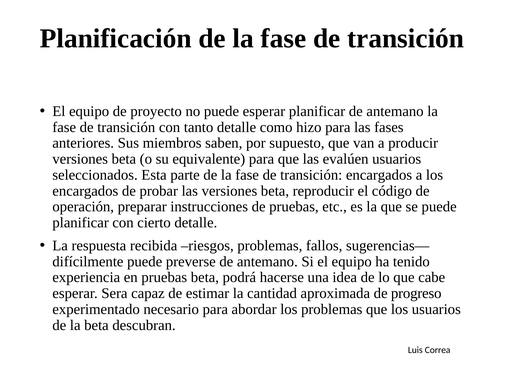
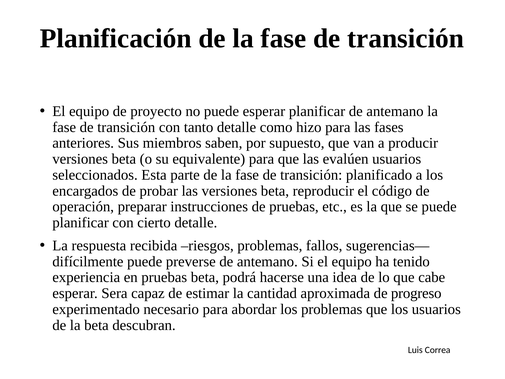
transición encargados: encargados -> planificado
